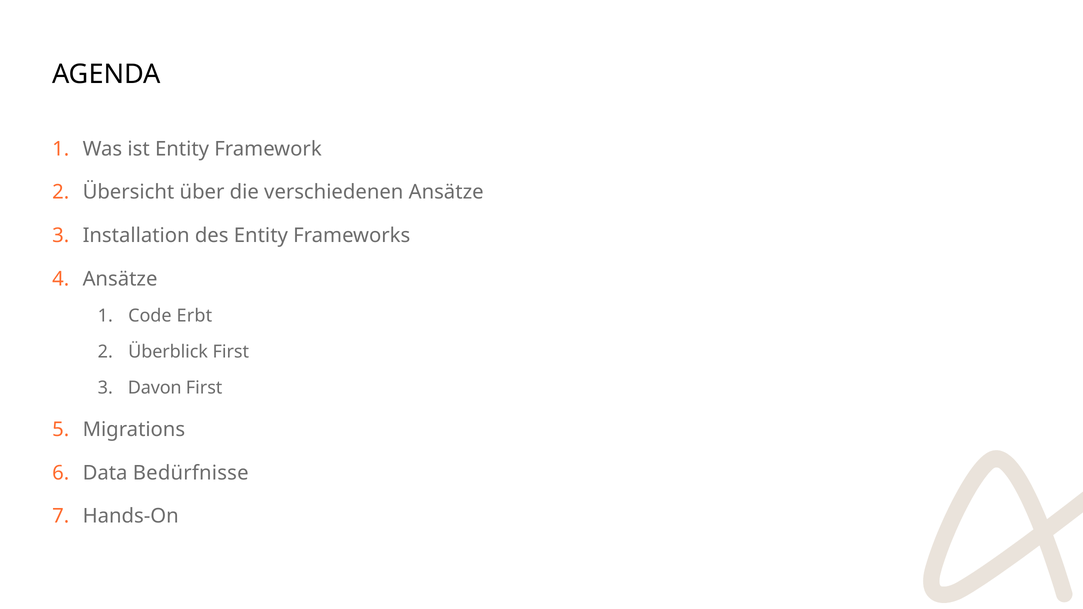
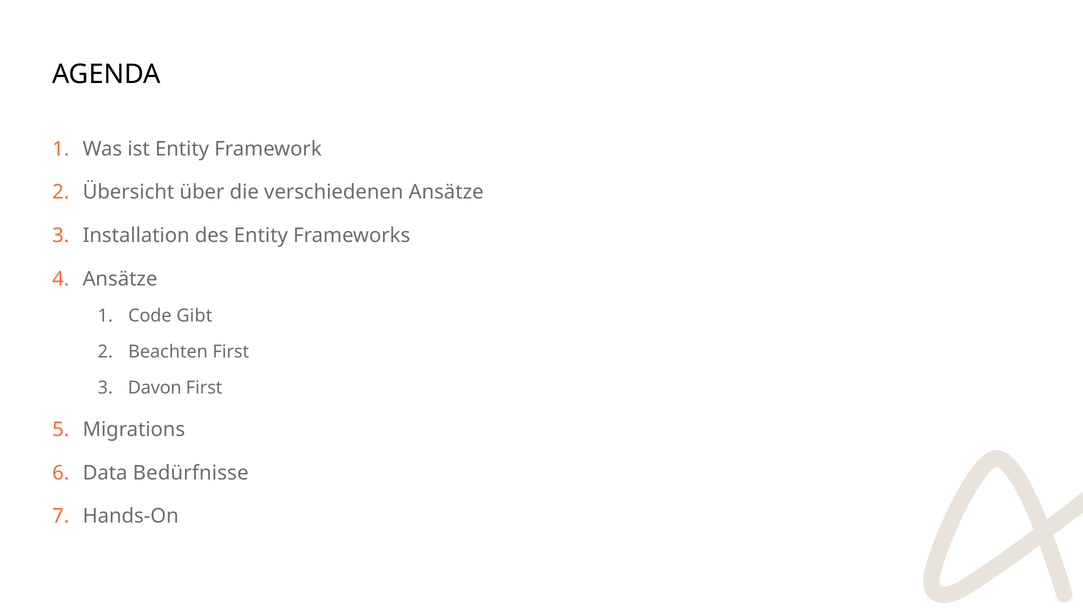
Erbt: Erbt -> Gibt
Überblick: Überblick -> Beachten
